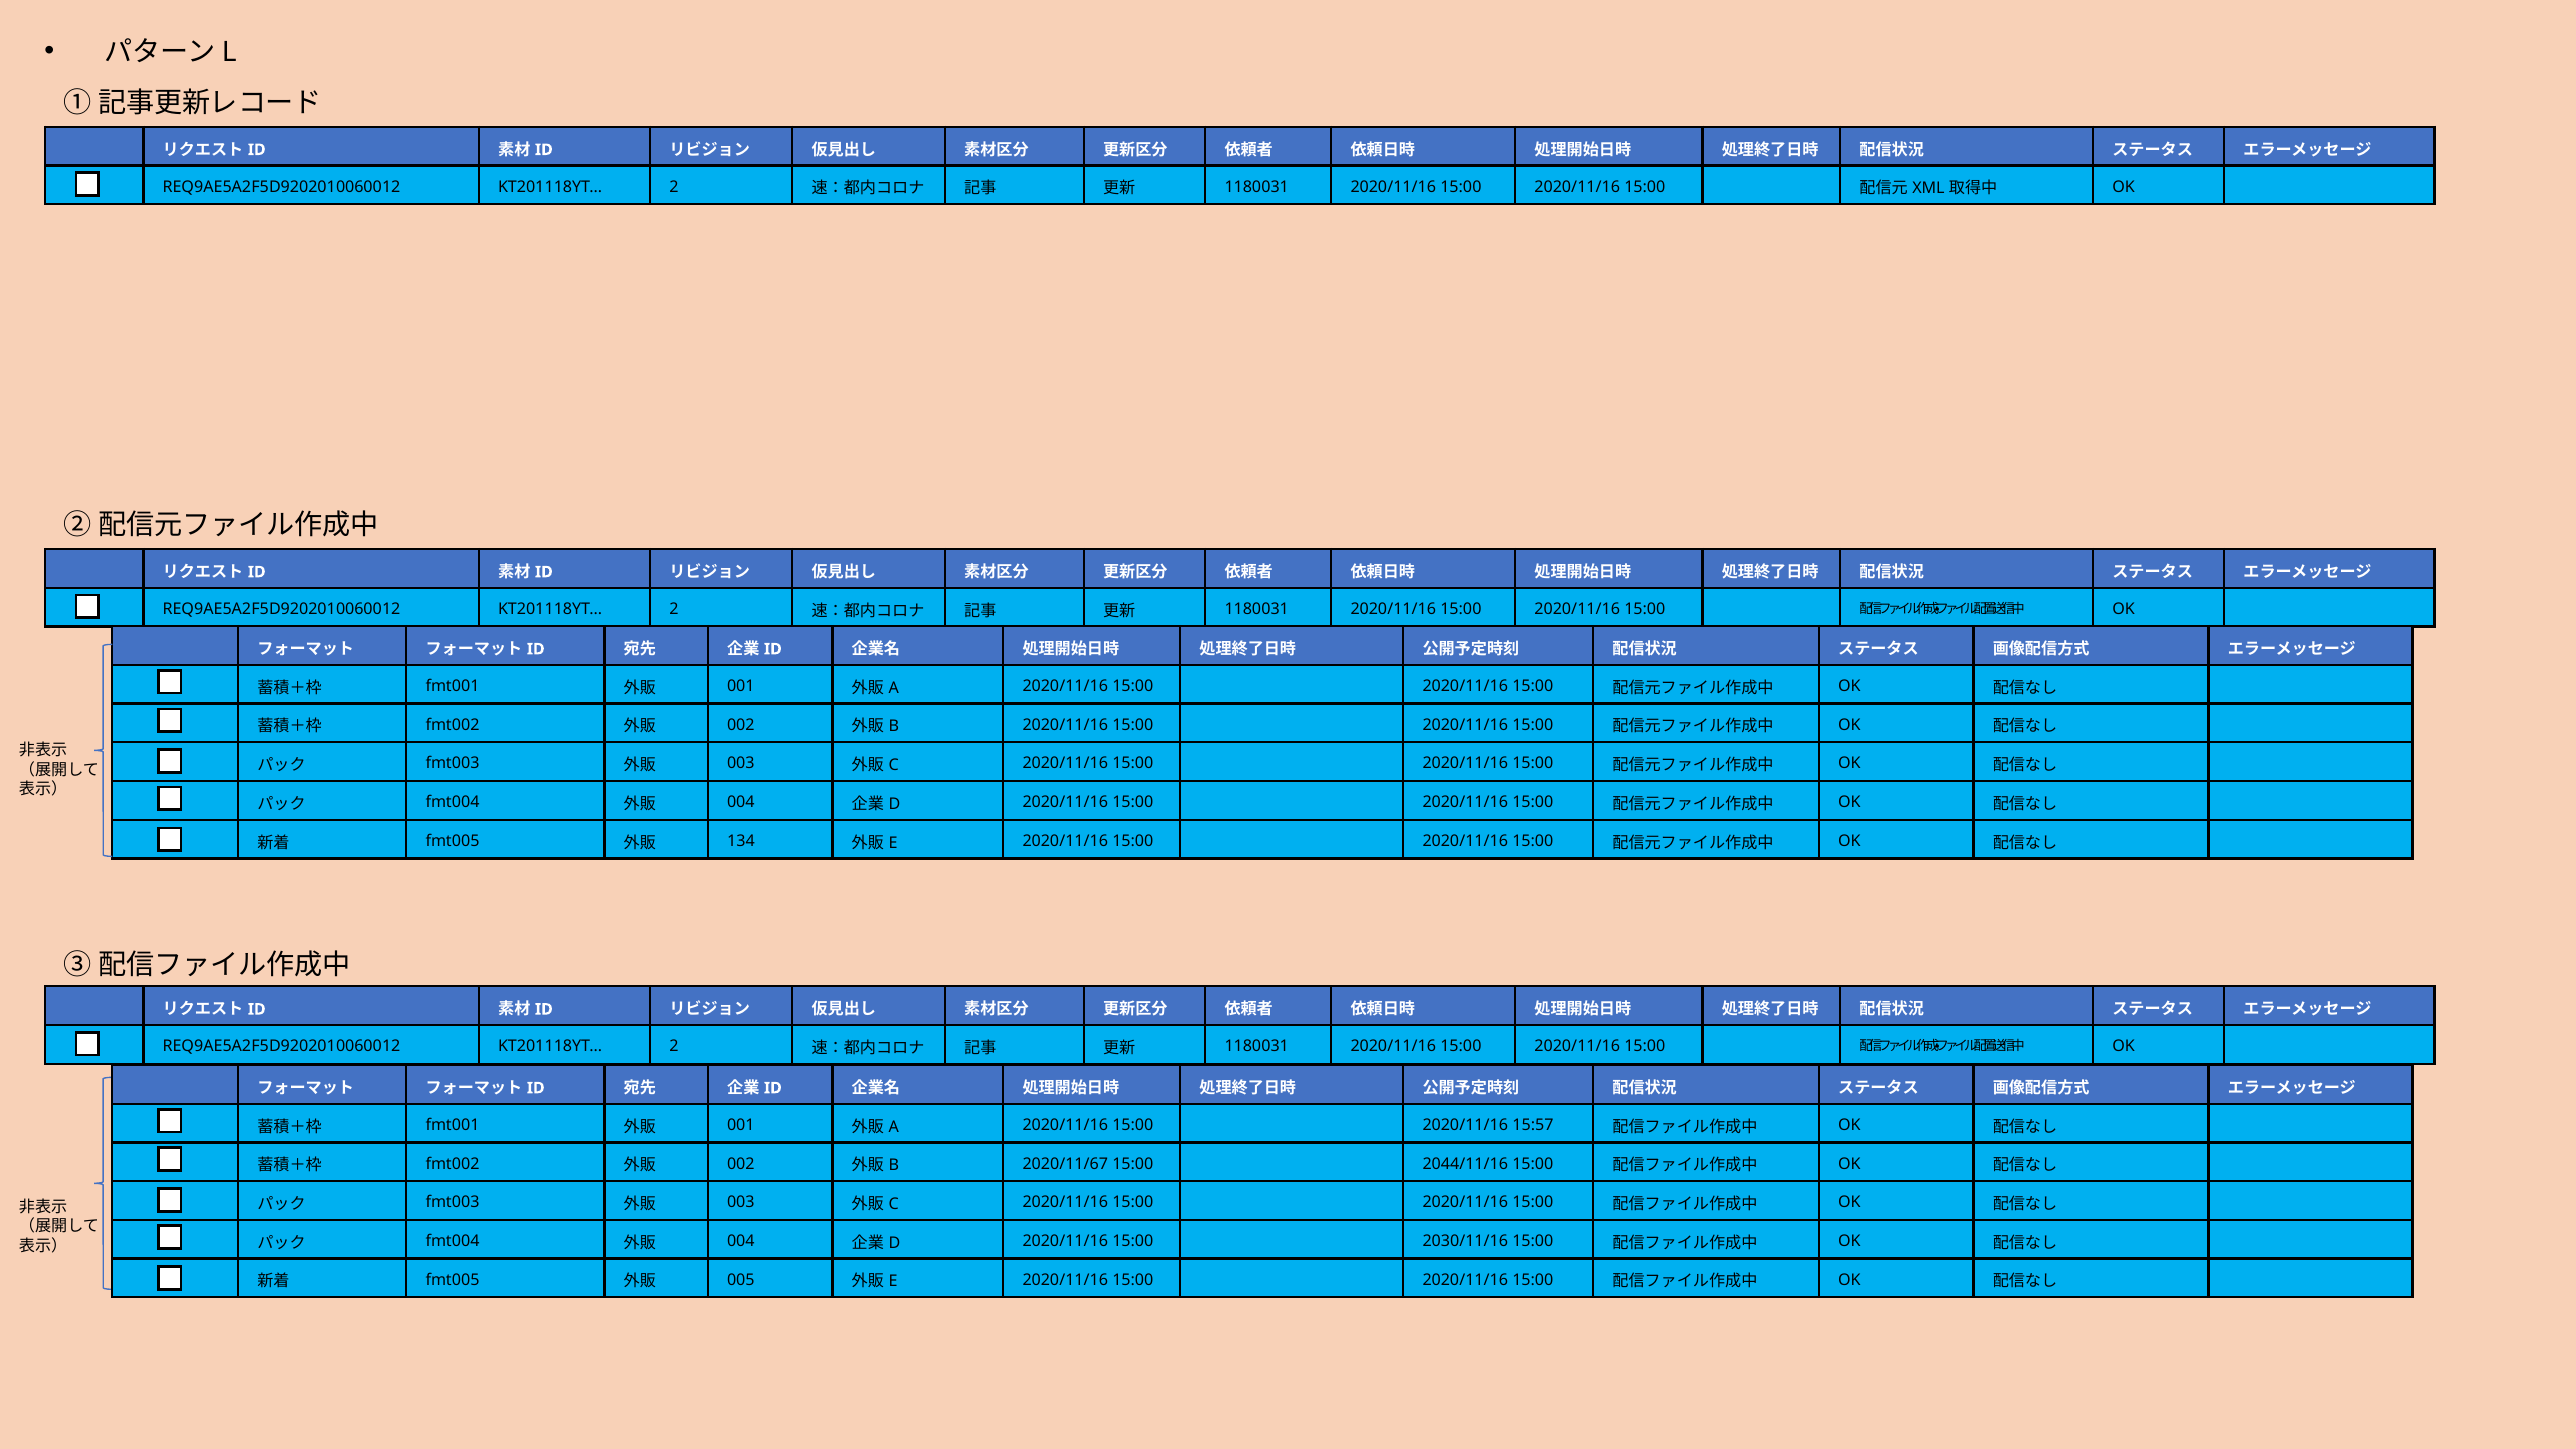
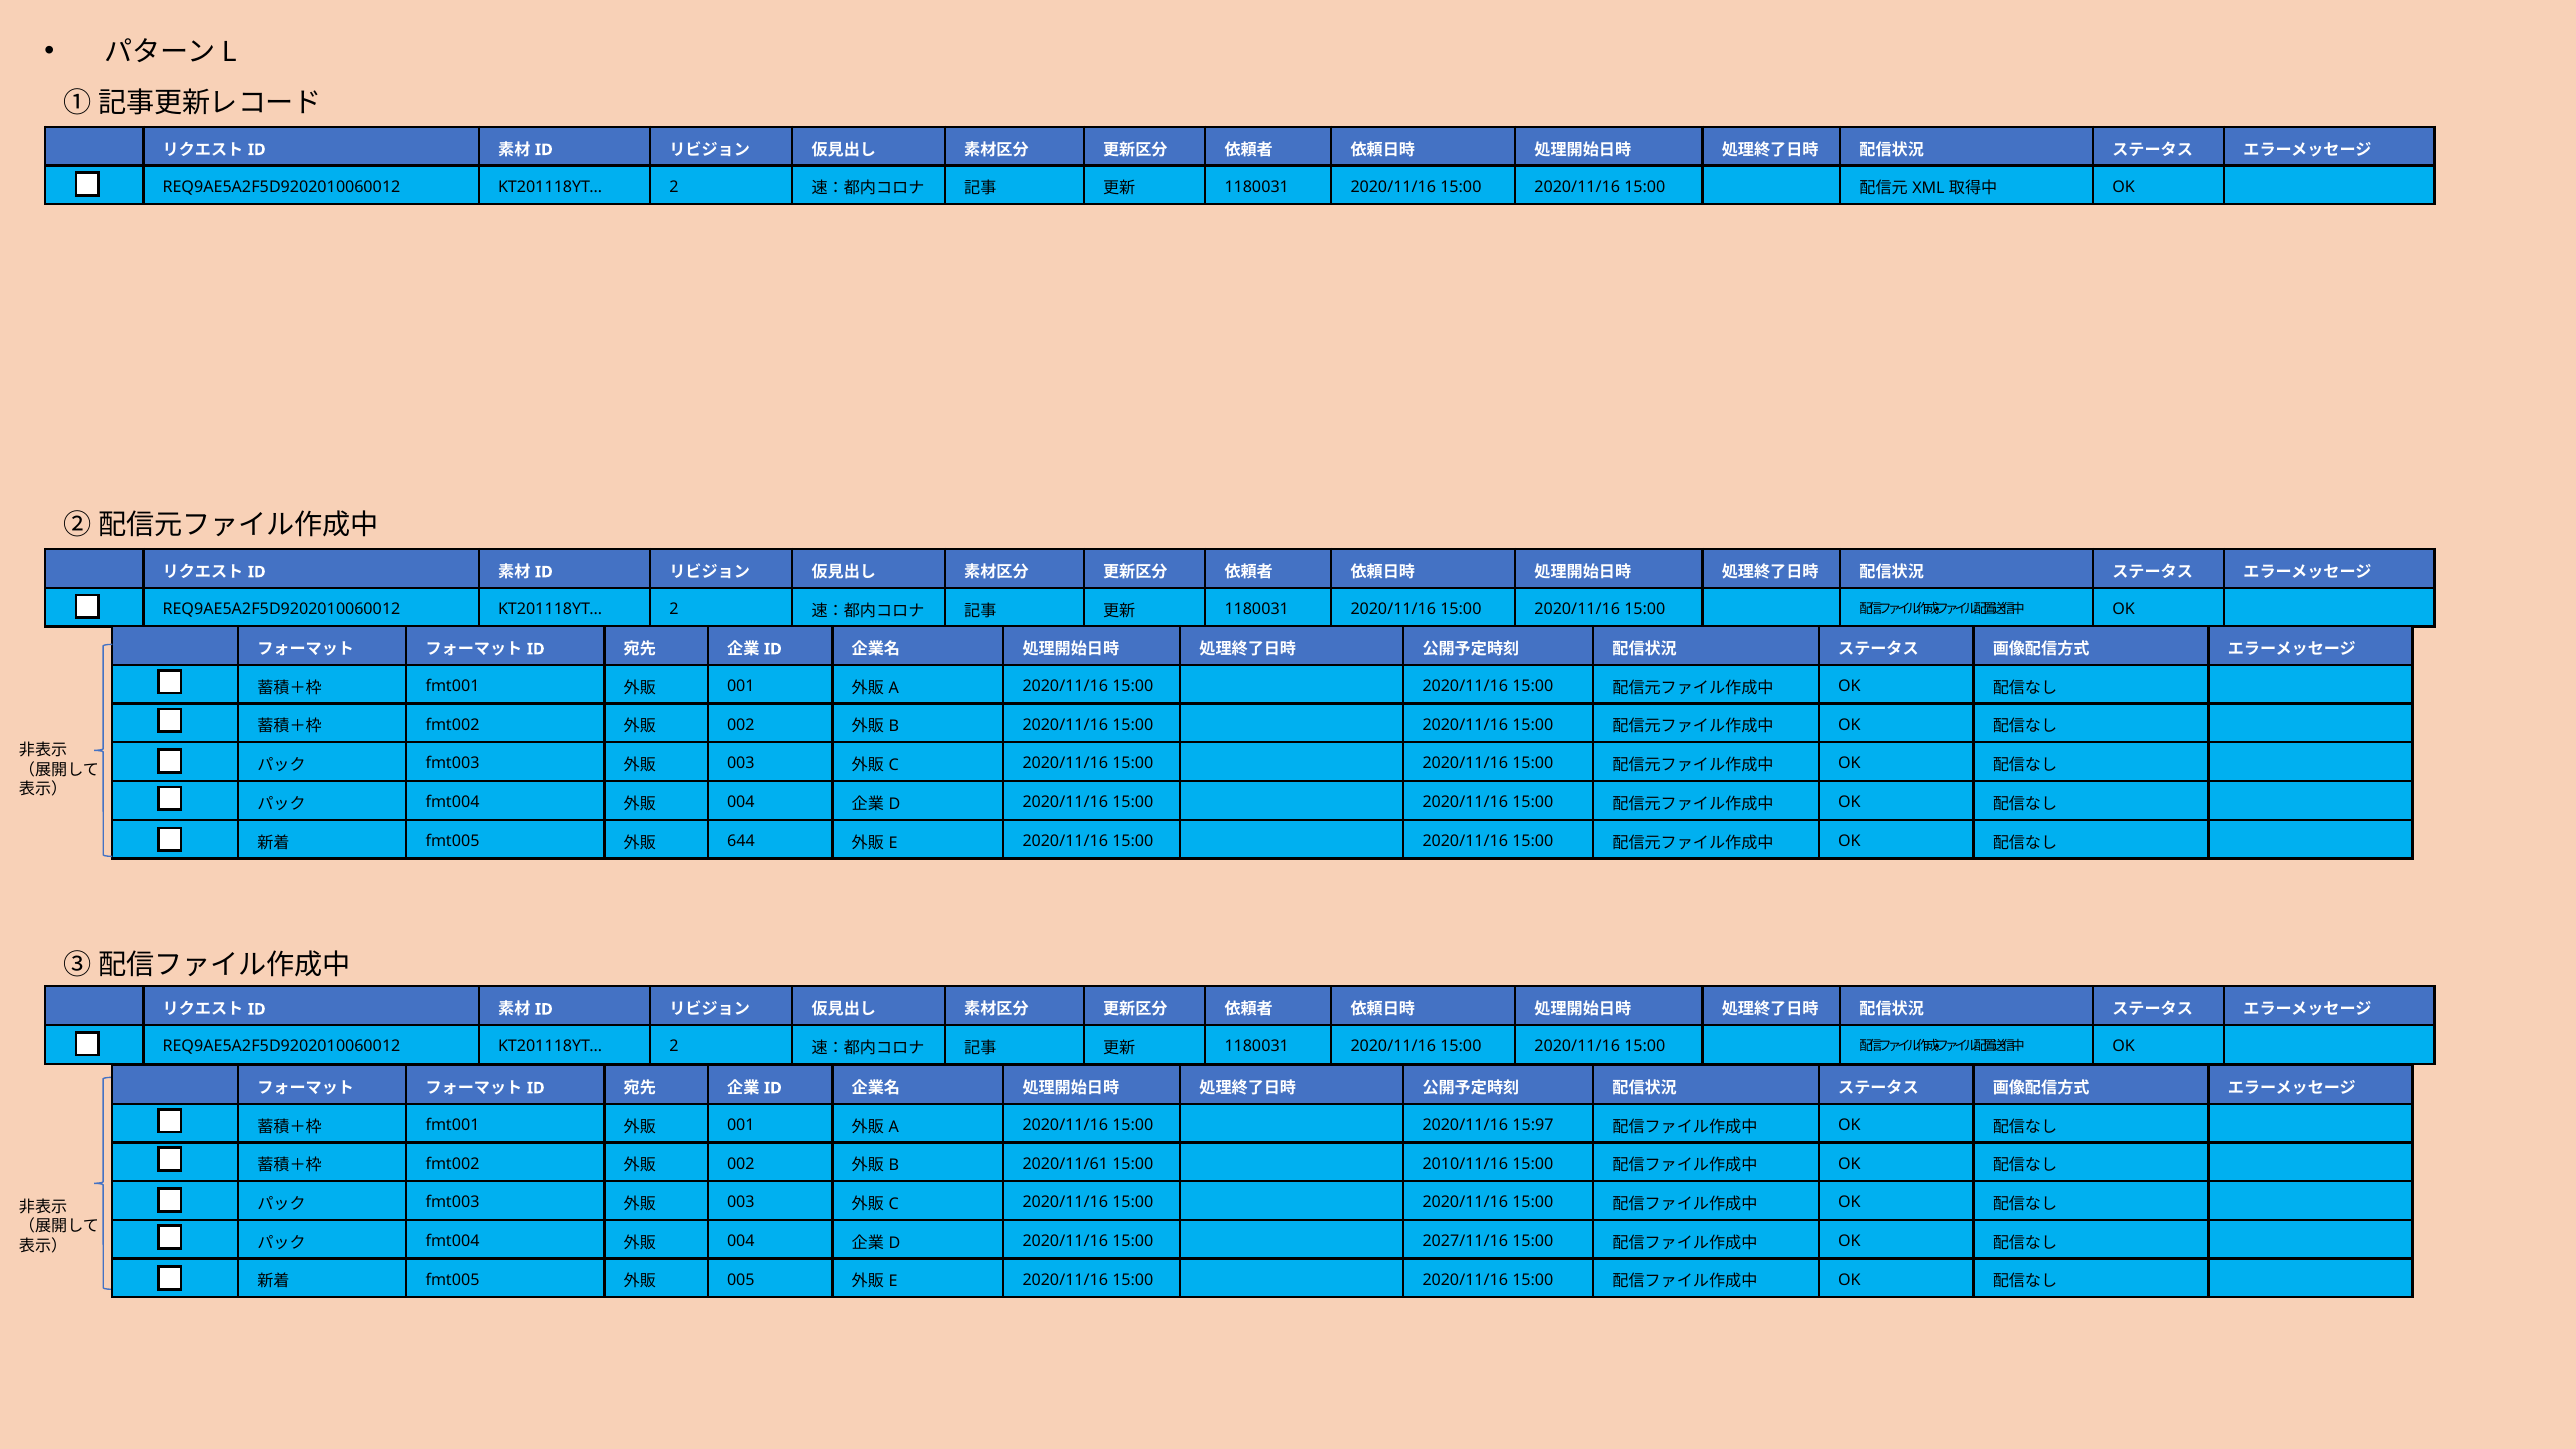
134: 134 -> 644
15:57: 15:57 -> 15:97
2020/11/67: 2020/11/67 -> 2020/11/61
2044/11/16: 2044/11/16 -> 2010/11/16
2030/11/16: 2030/11/16 -> 2027/11/16
